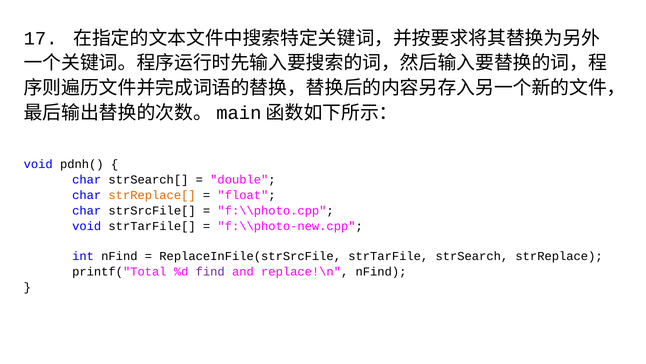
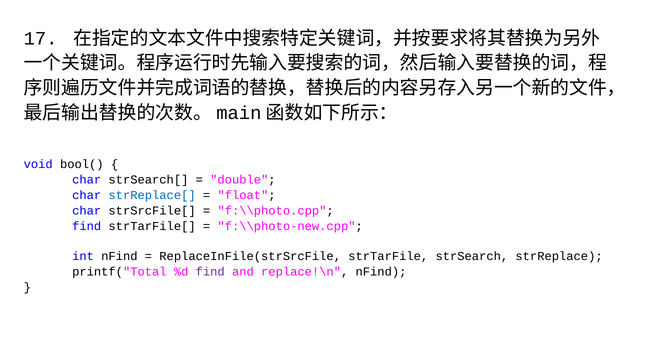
pdnh(: pdnh( -> bool(
strReplace[ colour: orange -> blue
void at (87, 226): void -> find
